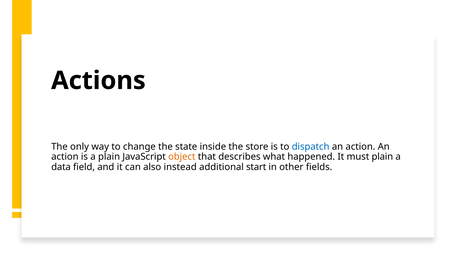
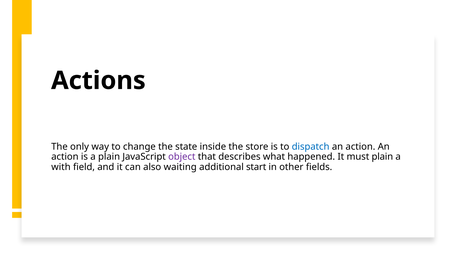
object colour: orange -> purple
data: data -> with
instead: instead -> waiting
